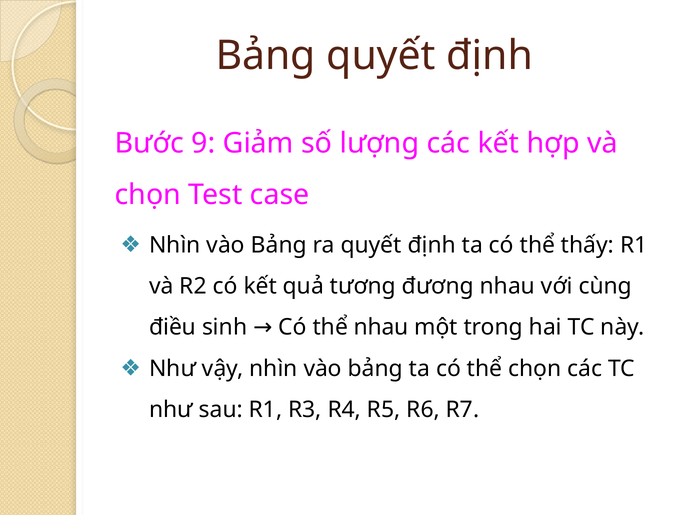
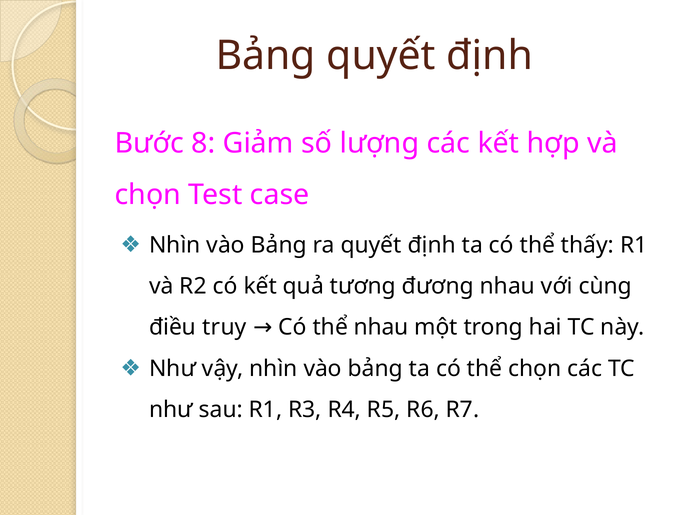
9: 9 -> 8
sinh: sinh -> truy
